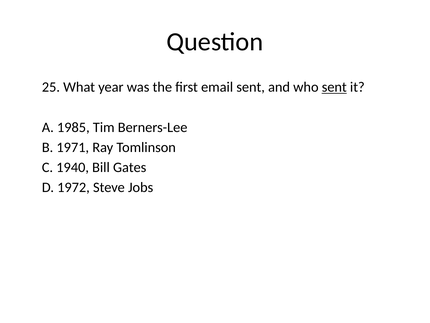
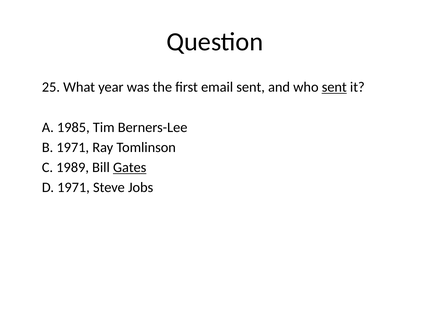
1940: 1940 -> 1989
Gates underline: none -> present
D 1972: 1972 -> 1971
